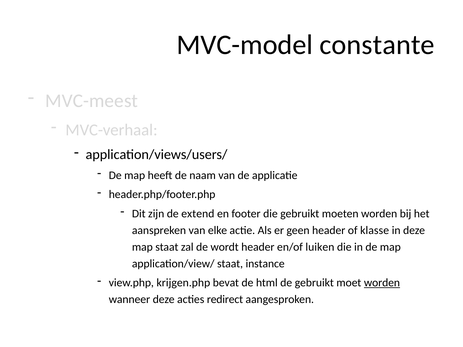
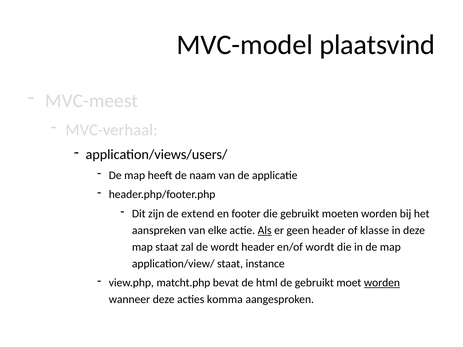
constante: constante -> plaatsvind
Als underline: none -> present
en/of luiken: luiken -> wordt
krijgen.php: krijgen.php -> matcht.php
redirect: redirect -> komma
